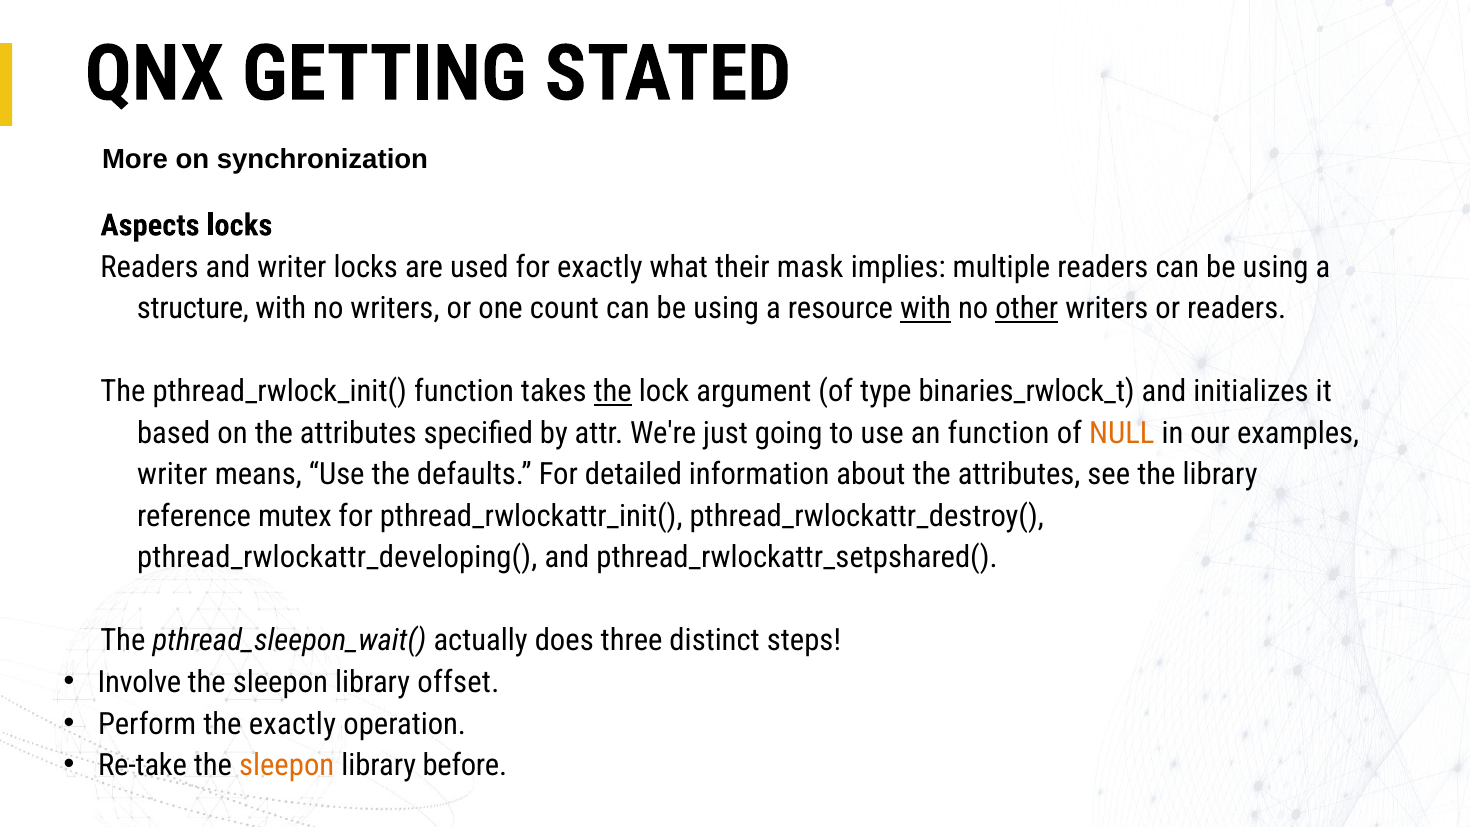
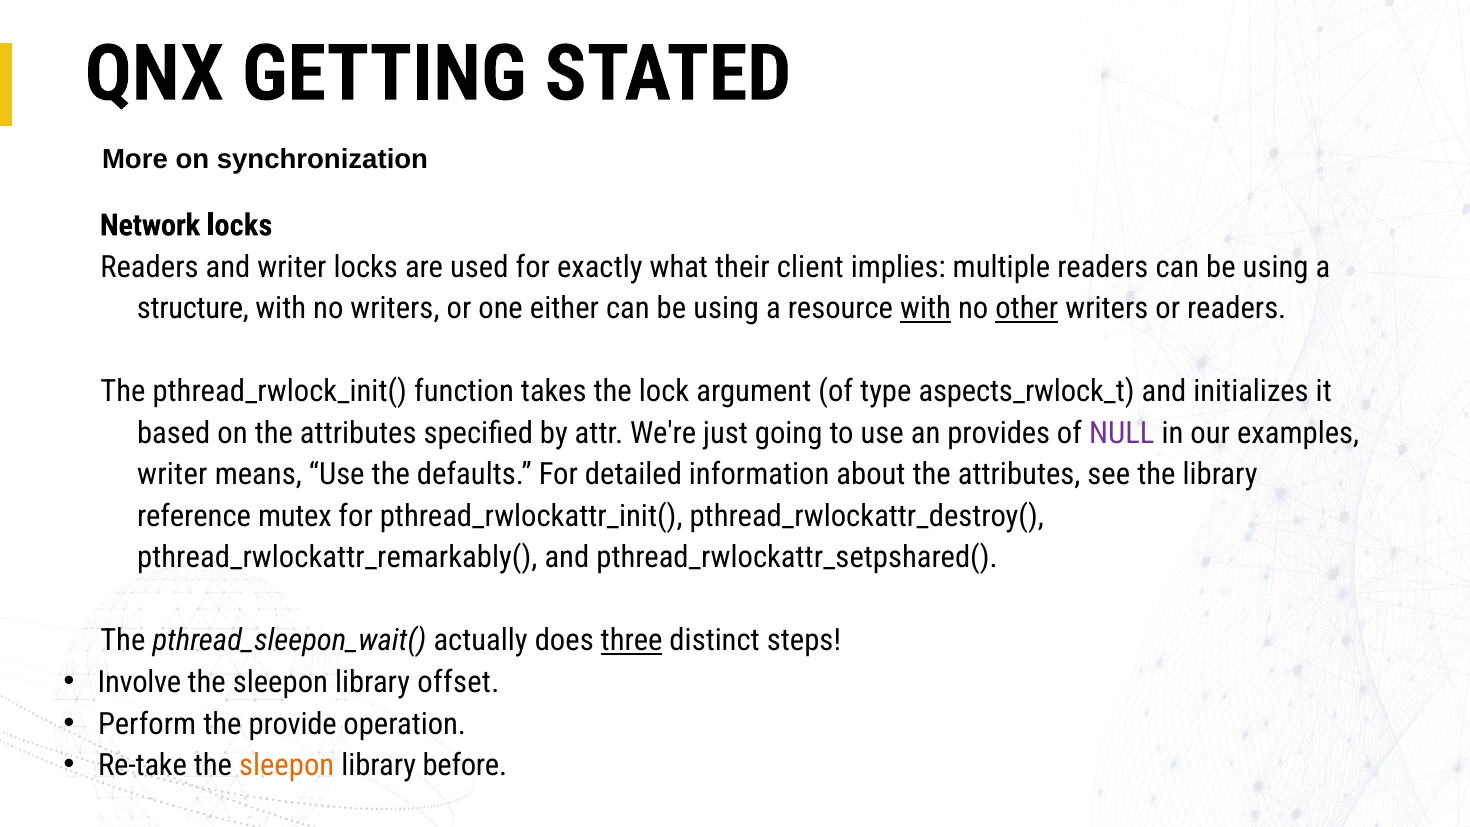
Aspects: Aspects -> Network
mask: mask -> client
count: count -> either
the at (613, 391) underline: present -> none
binaries_rwlock_t: binaries_rwlock_t -> aspects_rwlock_t
an function: function -> provides
NULL colour: orange -> purple
pthread_rwlockattr_developing(: pthread_rwlockattr_developing( -> pthread_rwlockattr_remarkably(
three underline: none -> present
the exactly: exactly -> provide
